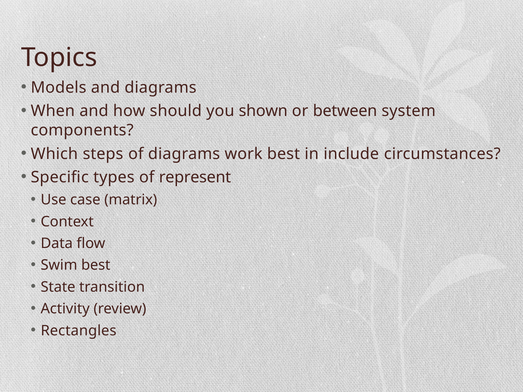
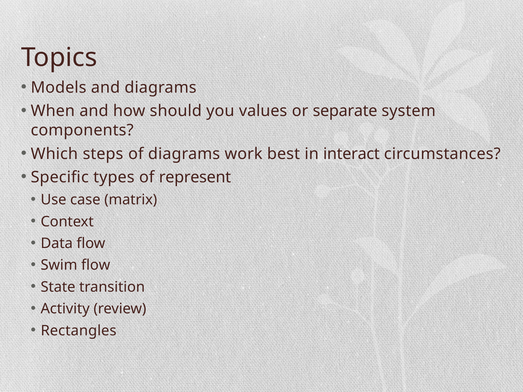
shown: shown -> values
between: between -> separate
include: include -> interact
Swim best: best -> flow
